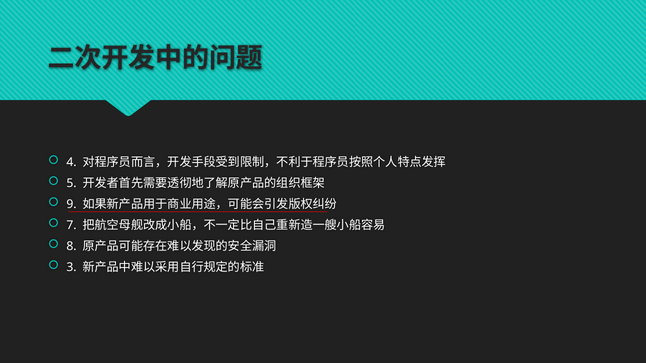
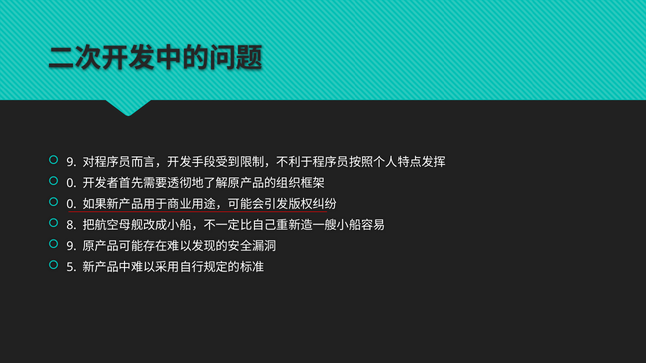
4 at (71, 162): 4 -> 9
5 at (71, 183): 5 -> 0
9 at (71, 204): 9 -> 0
7: 7 -> 8
8 at (71, 246): 8 -> 9
3: 3 -> 5
